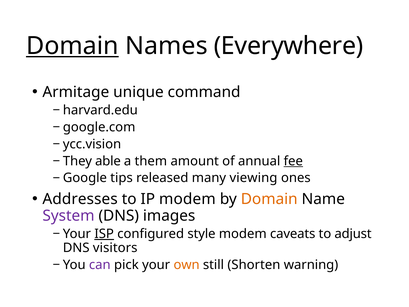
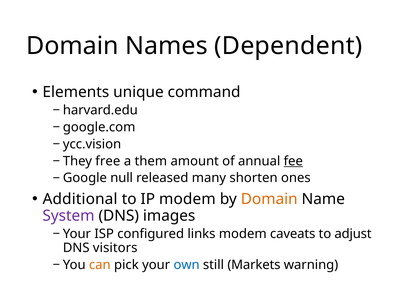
Domain at (72, 46) underline: present -> none
Everywhere: Everywhere -> Dependent
Armitage: Armitage -> Elements
able: able -> free
tips: tips -> null
viewing: viewing -> shorten
Addresses: Addresses -> Additional
ISP underline: present -> none
style: style -> links
can colour: purple -> orange
own colour: orange -> blue
Shorten: Shorten -> Markets
